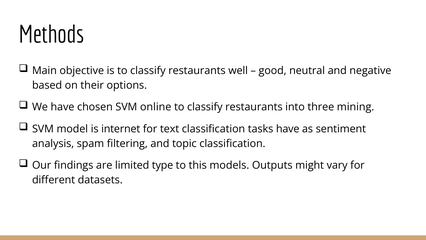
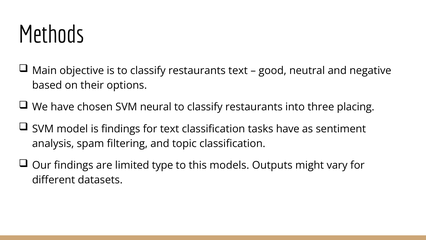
restaurants well: well -> text
online: online -> neural
mining: mining -> placing
is internet: internet -> findings
